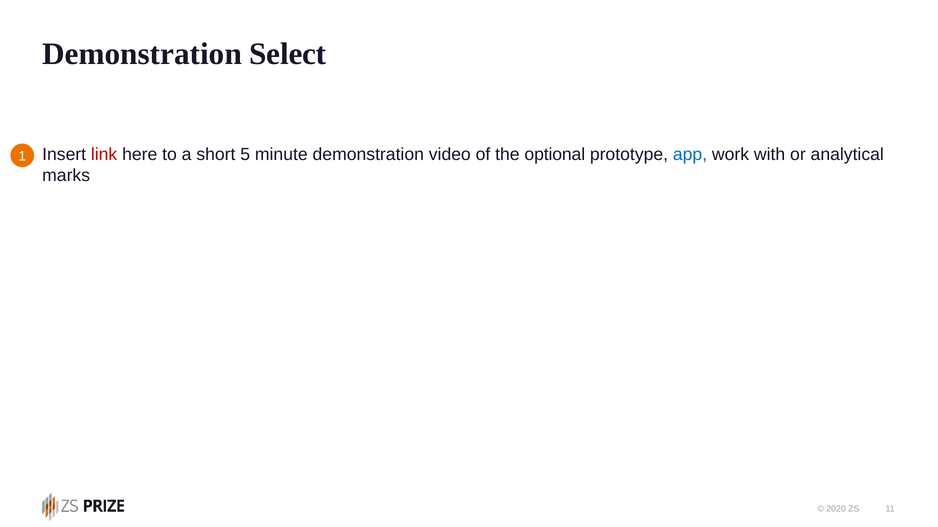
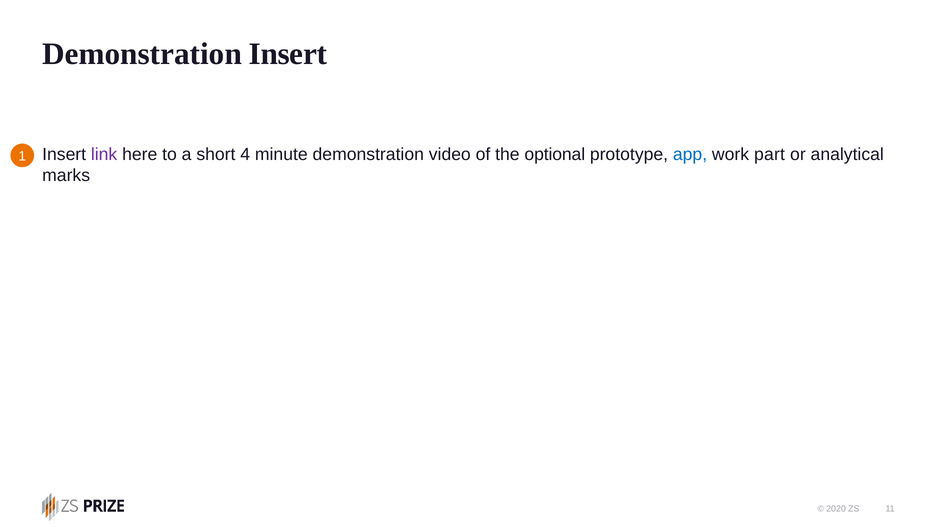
Demonstration Select: Select -> Insert
link colour: red -> purple
5: 5 -> 4
with: with -> part
